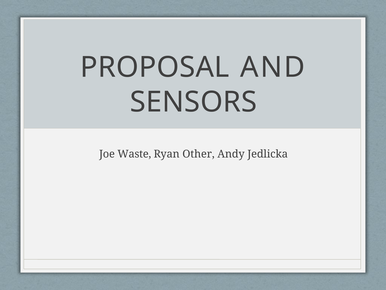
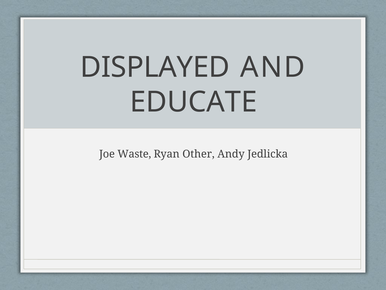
PROPOSAL: PROPOSAL -> DISPLAYED
SENSORS: SENSORS -> EDUCATE
